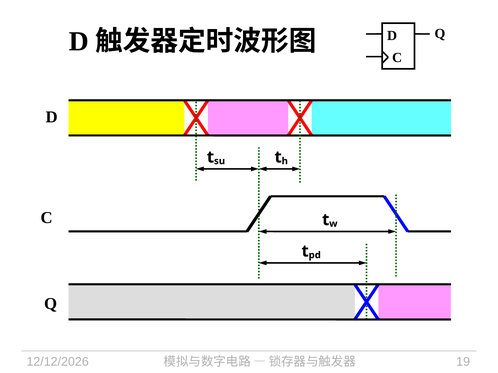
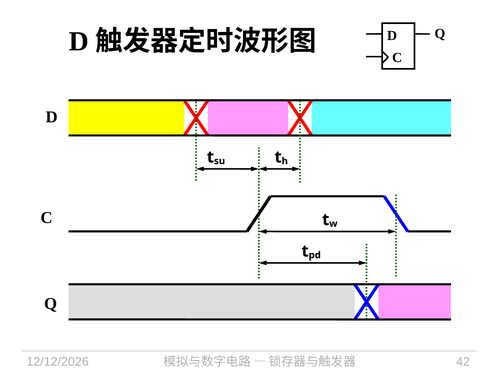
19: 19 -> 42
